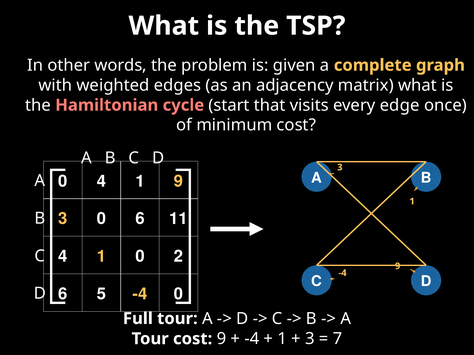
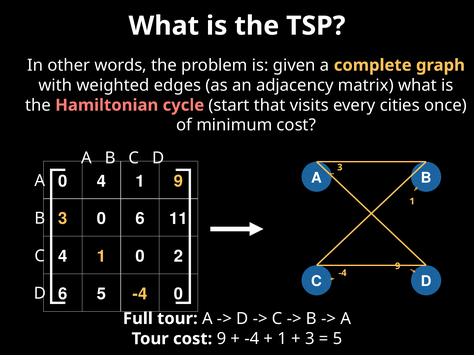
edge: edge -> cities
7 at (338, 339): 7 -> 5
